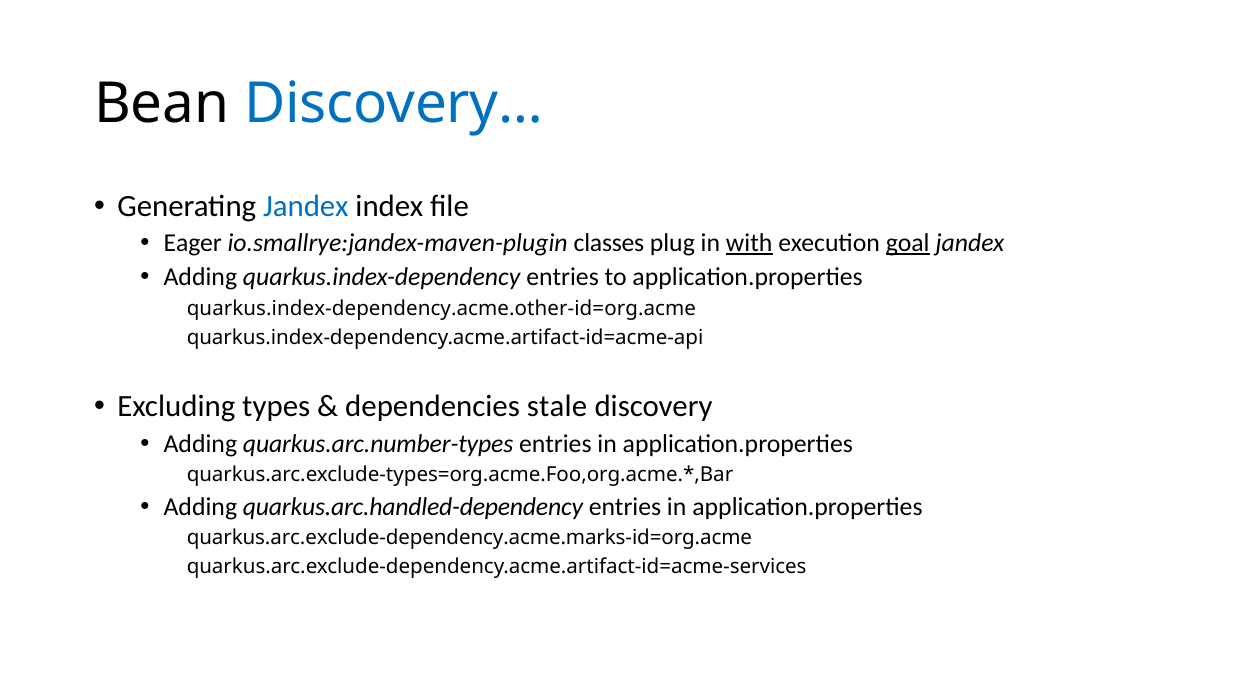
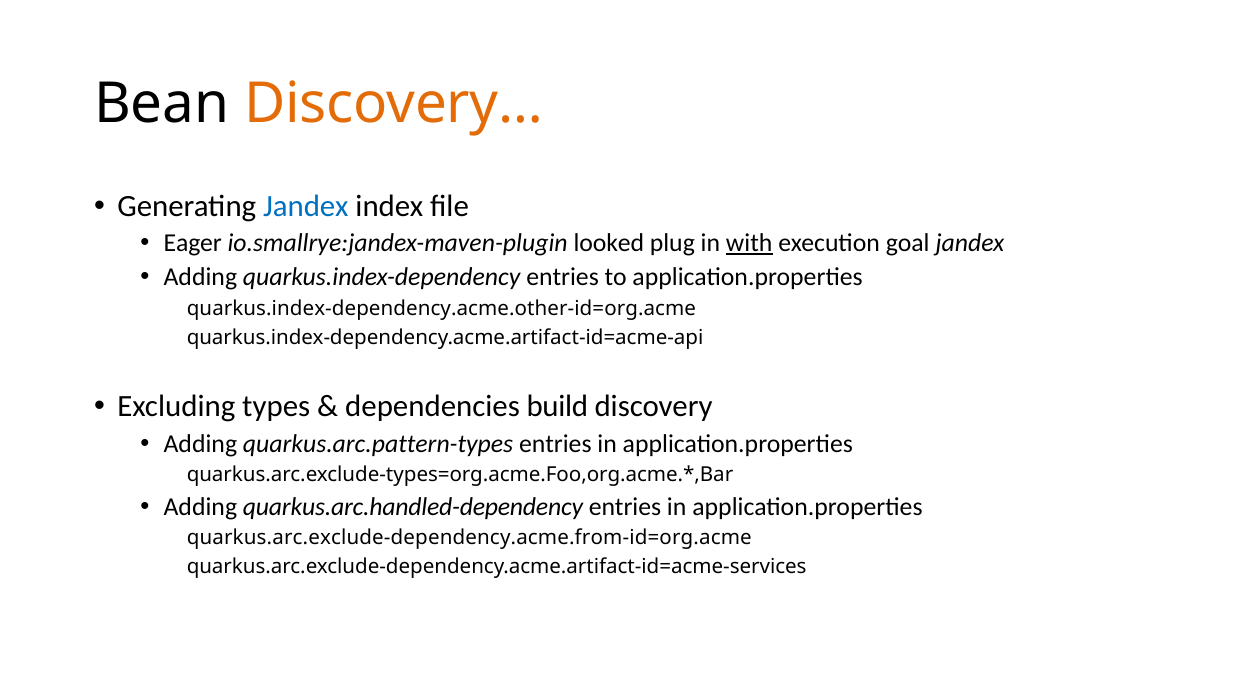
Discovery… colour: blue -> orange
classes: classes -> looked
goal underline: present -> none
stale: stale -> build
quarkus.arc.number-types: quarkus.arc.number-types -> quarkus.arc.pattern-types
quarkus.arc.exclude-dependency.acme.marks-id=org.acme: quarkus.arc.exclude-dependency.acme.marks-id=org.acme -> quarkus.arc.exclude-dependency.acme.from-id=org.acme
